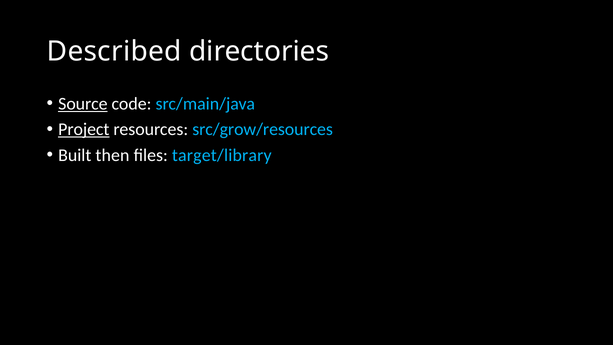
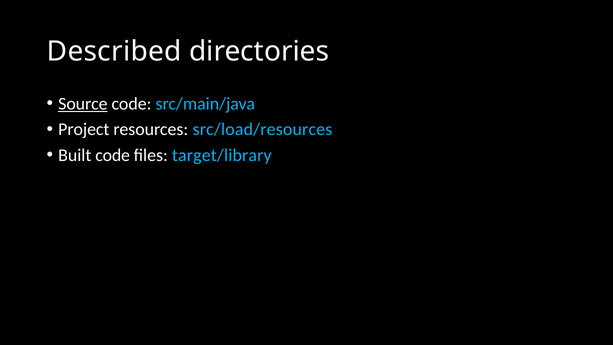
Project underline: present -> none
src/grow/resources: src/grow/resources -> src/load/resources
Built then: then -> code
